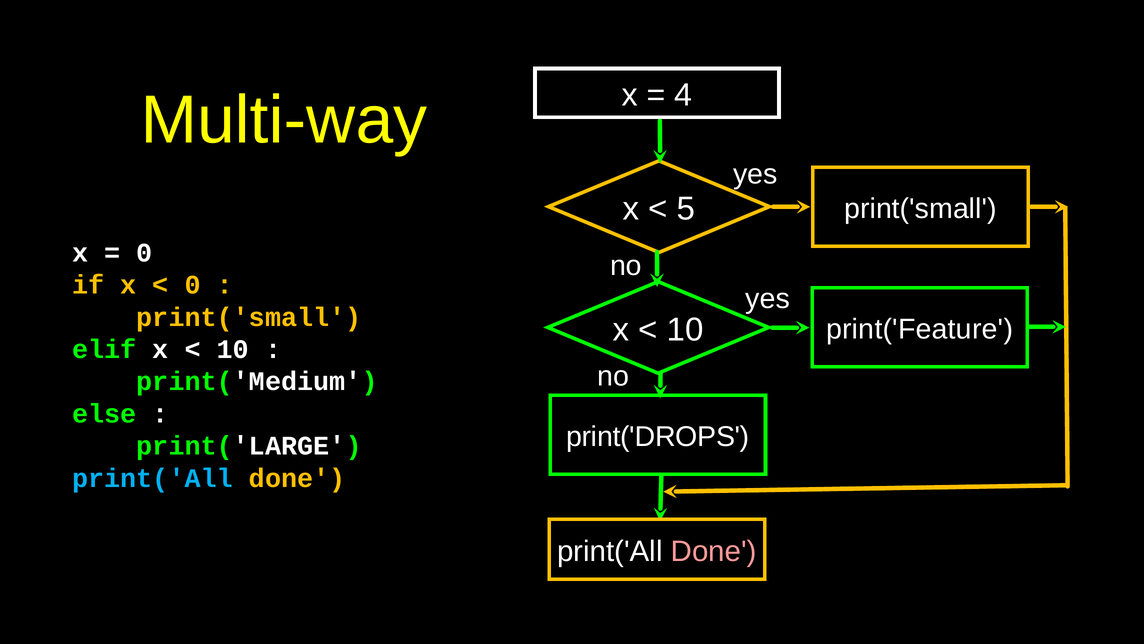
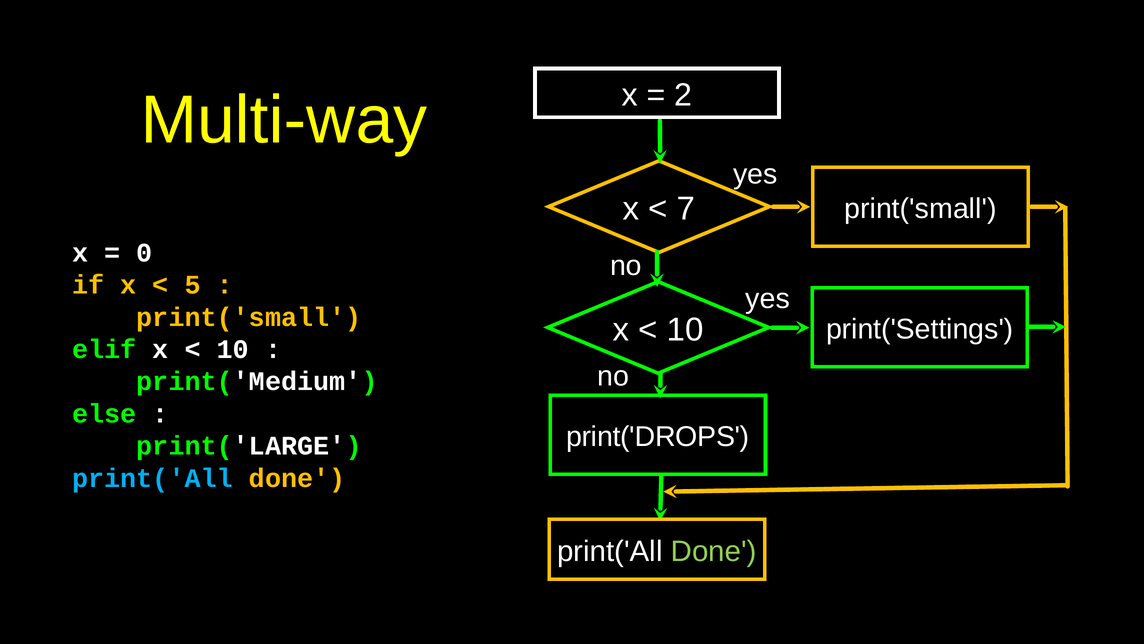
4: 4 -> 2
5: 5 -> 7
0 at (193, 285): 0 -> 5
print('Feature: print('Feature -> print('Settings
Done at (714, 551) colour: pink -> light green
